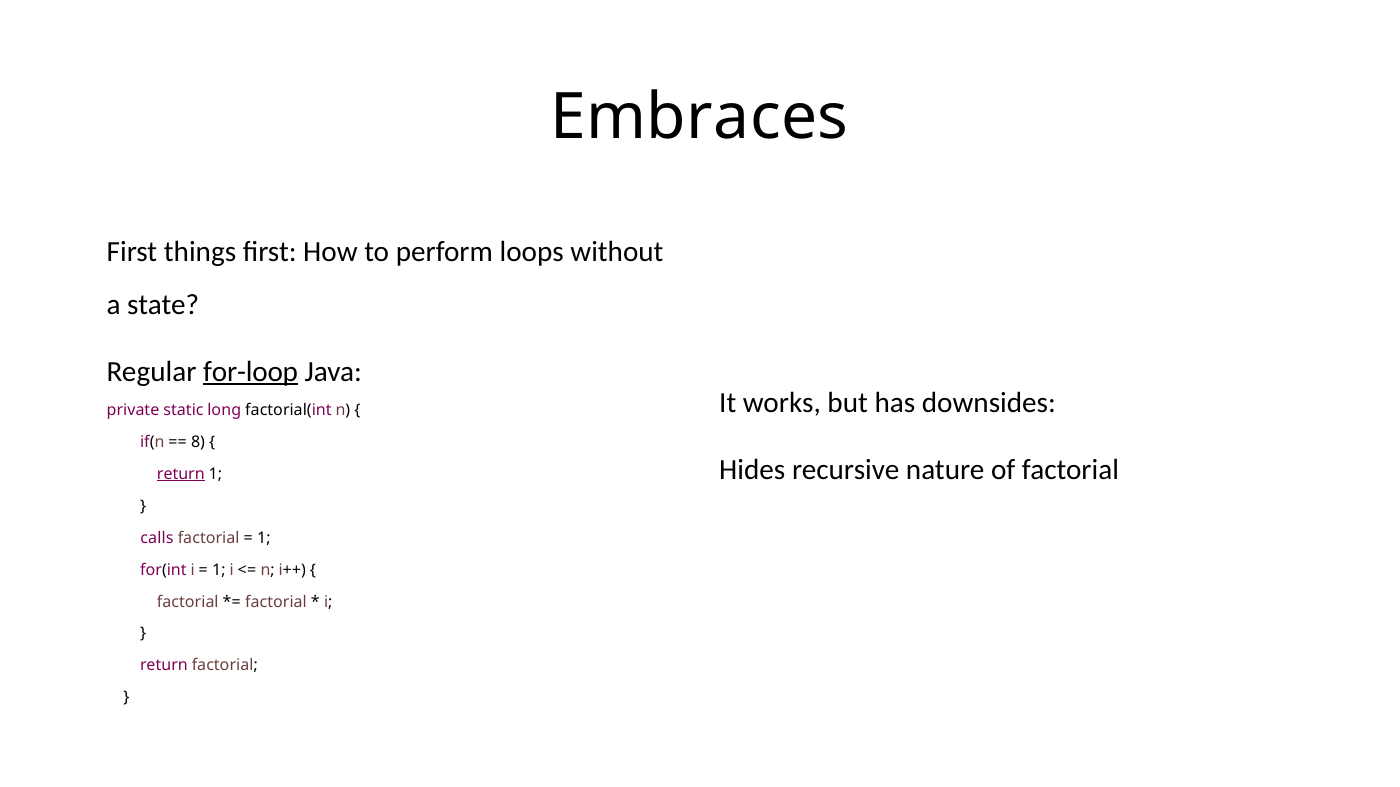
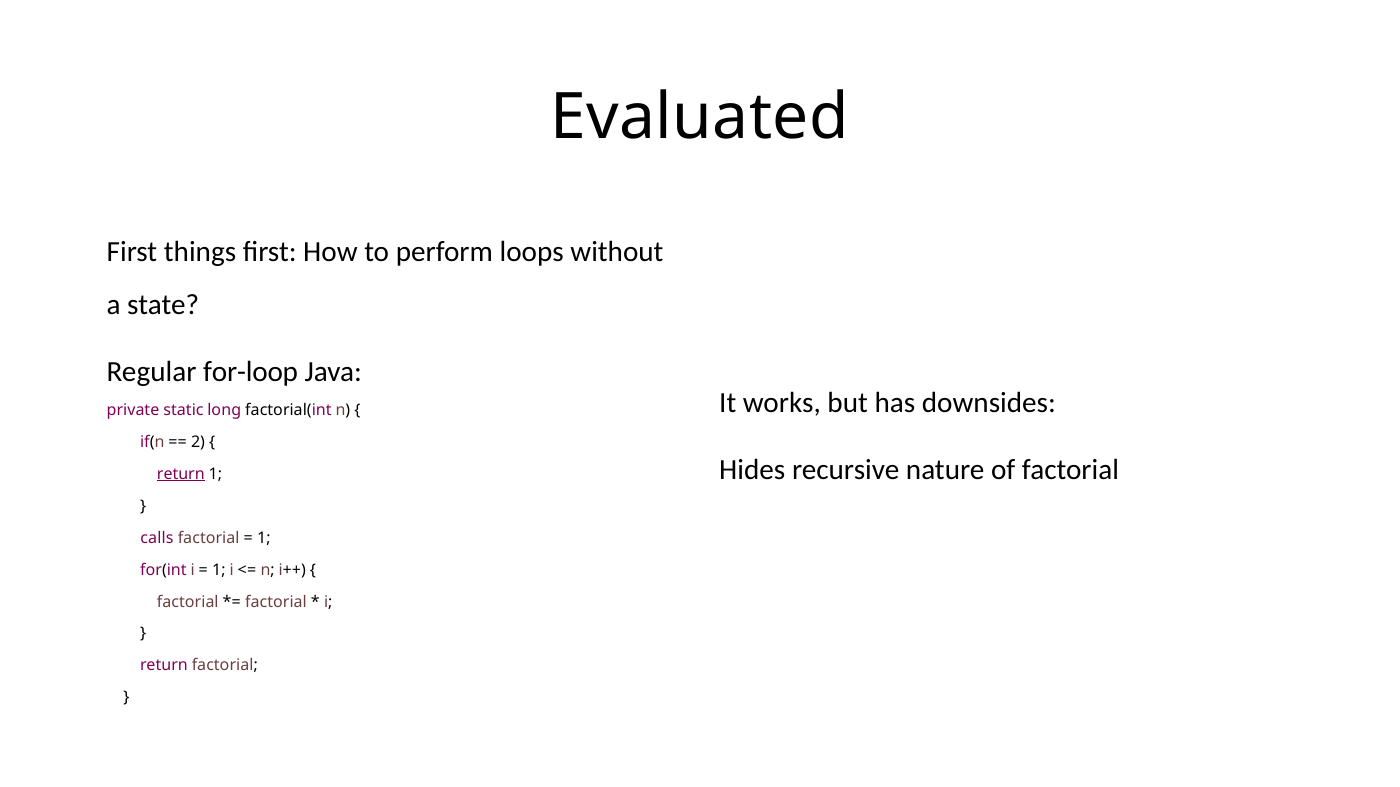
Embraces: Embraces -> Evaluated
for-loop underline: present -> none
8: 8 -> 2
